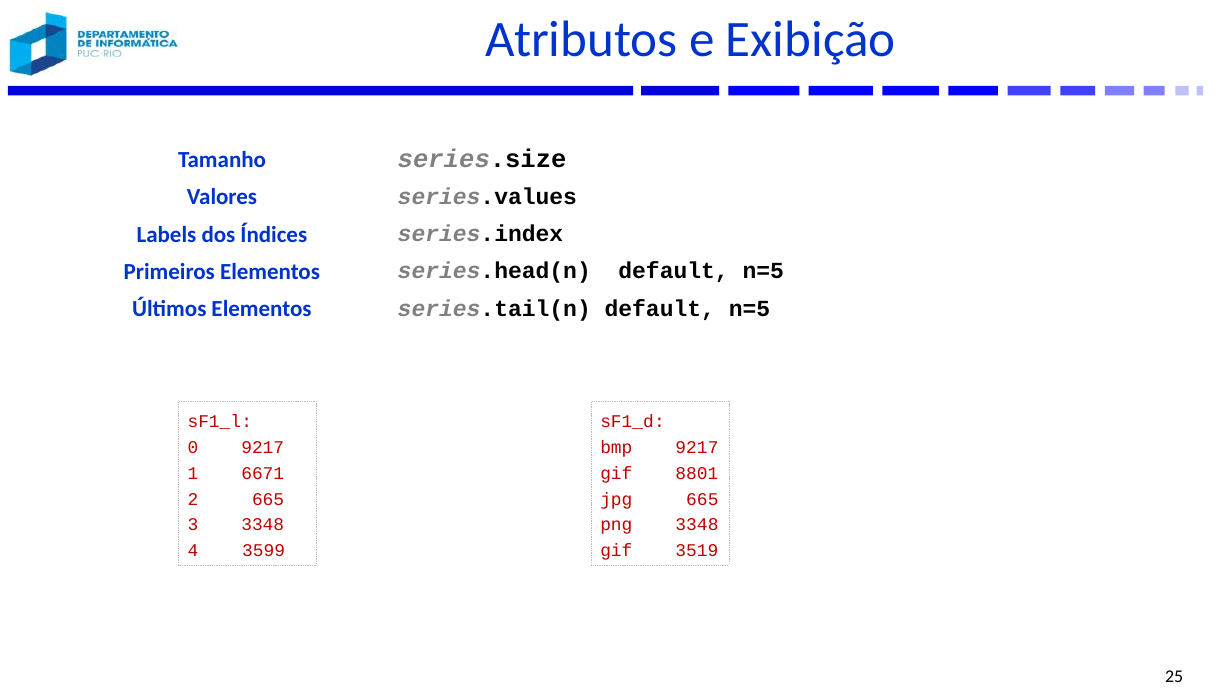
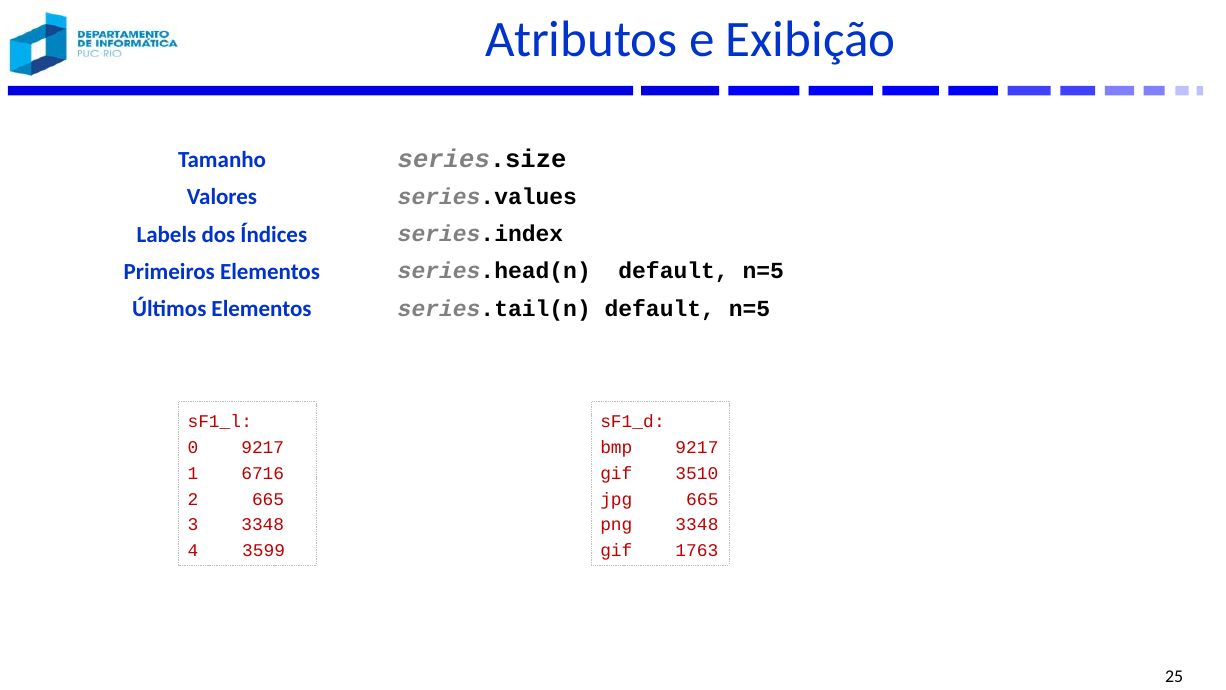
6671: 6671 -> 6716
8801: 8801 -> 3510
3519: 3519 -> 1763
